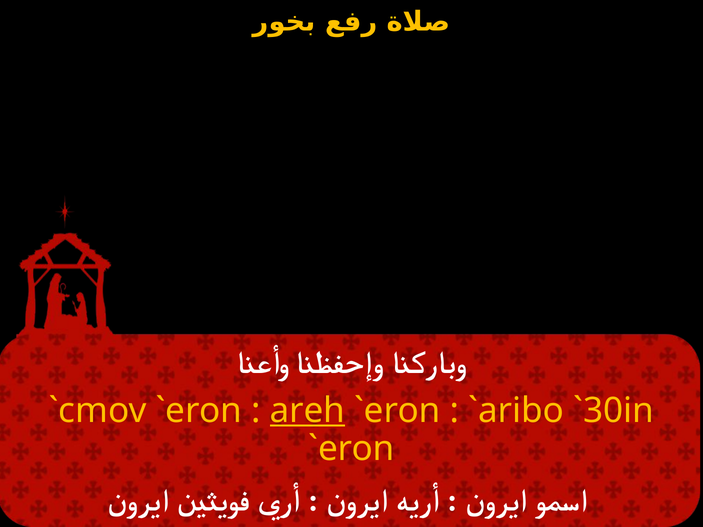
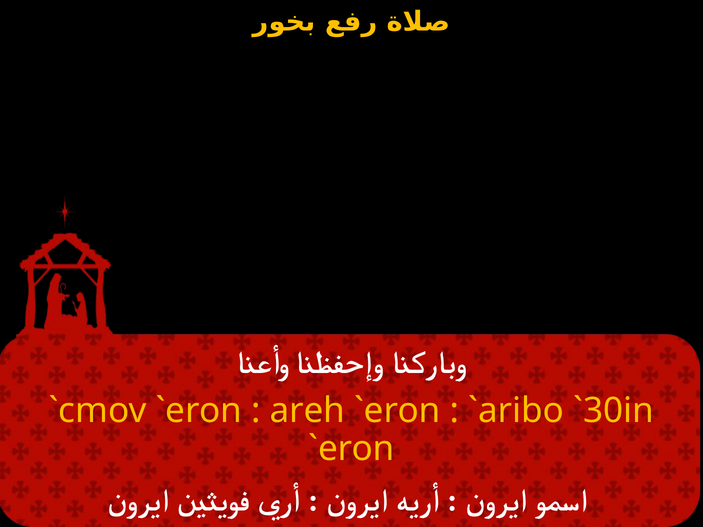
areh underline: present -> none
